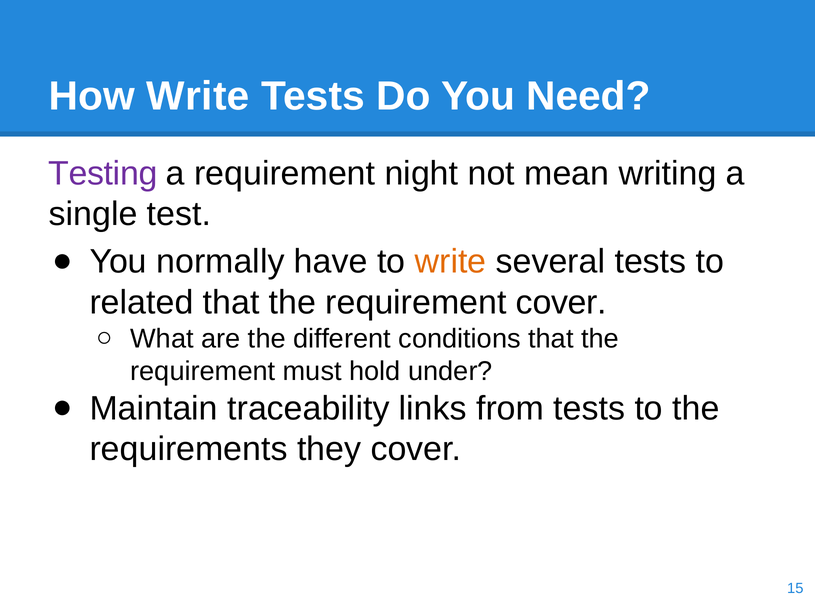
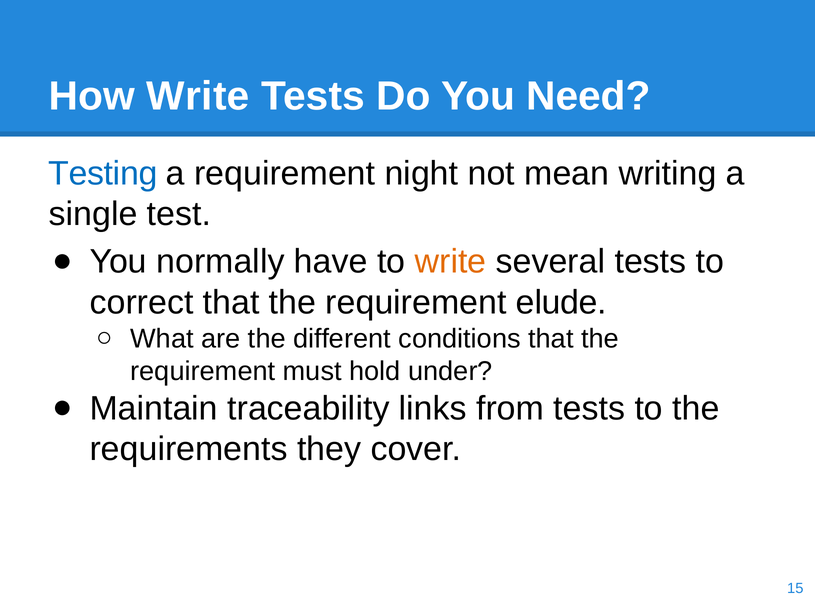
Testing colour: purple -> blue
related: related -> correct
requirement cover: cover -> elude
